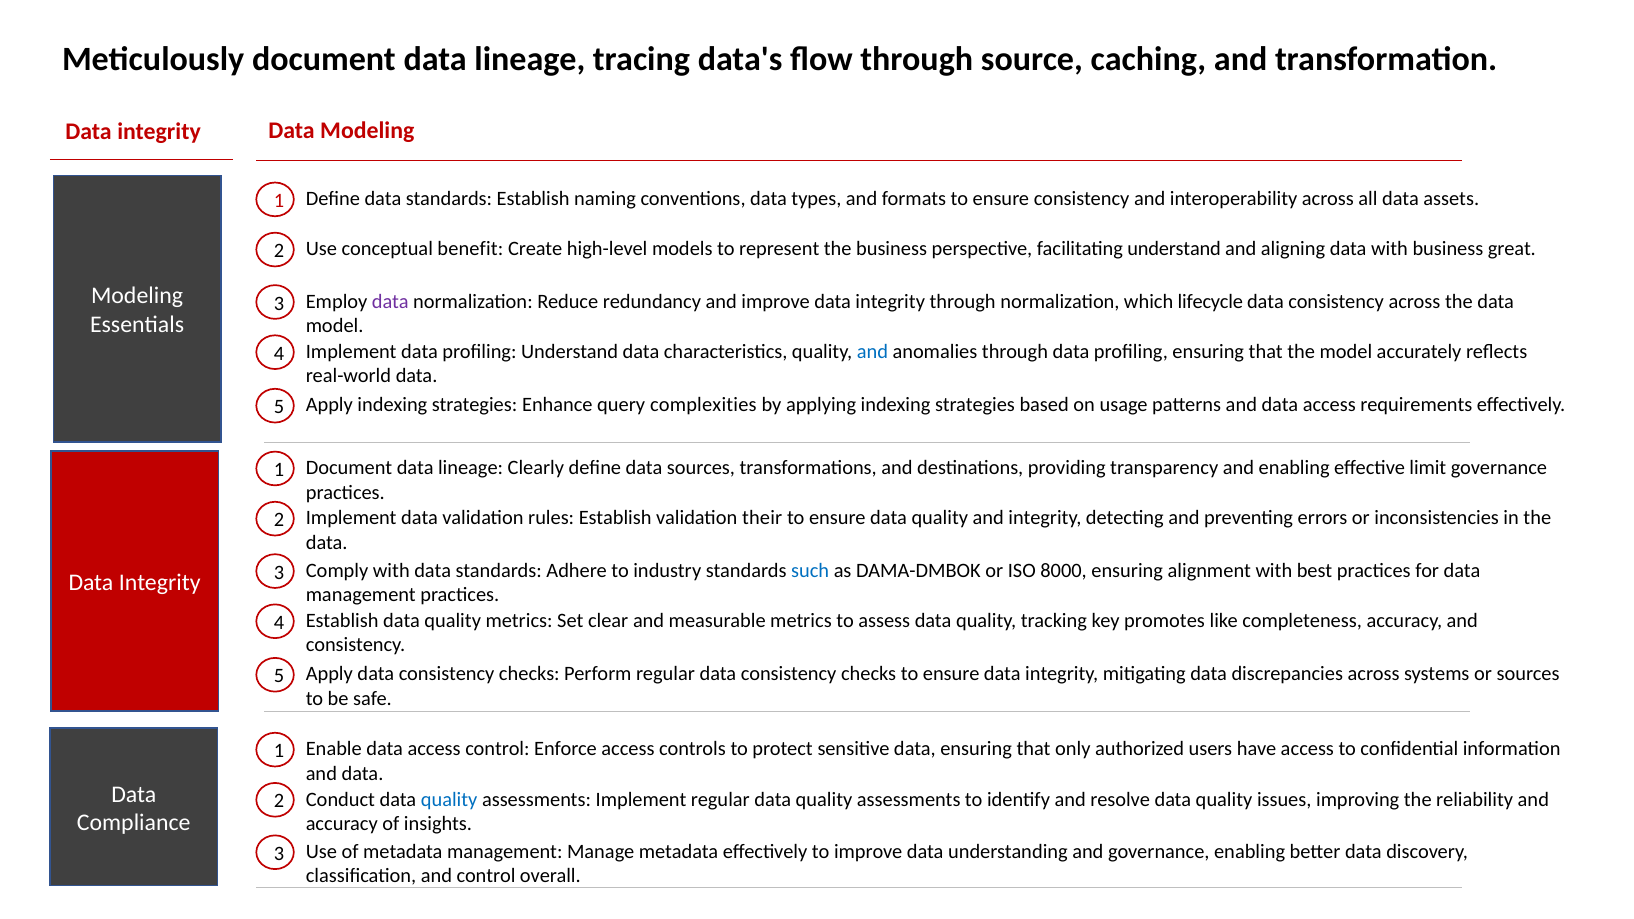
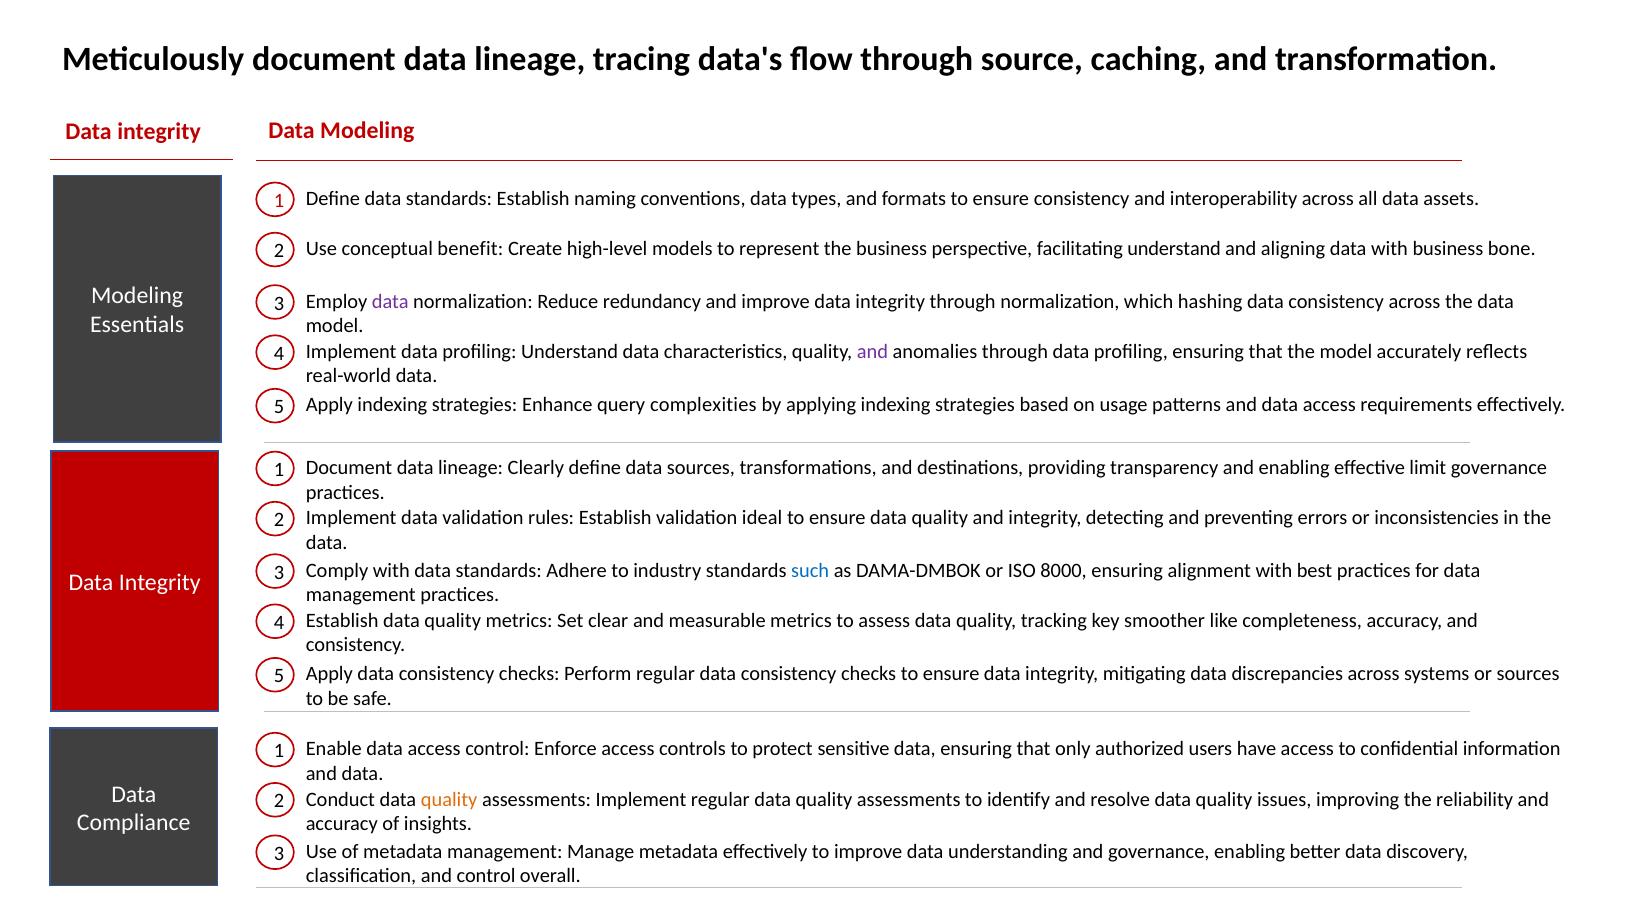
great: great -> bone
lifecycle: lifecycle -> hashing
and at (872, 352) colour: blue -> purple
their: their -> ideal
promotes: promotes -> smoother
quality at (449, 799) colour: blue -> orange
